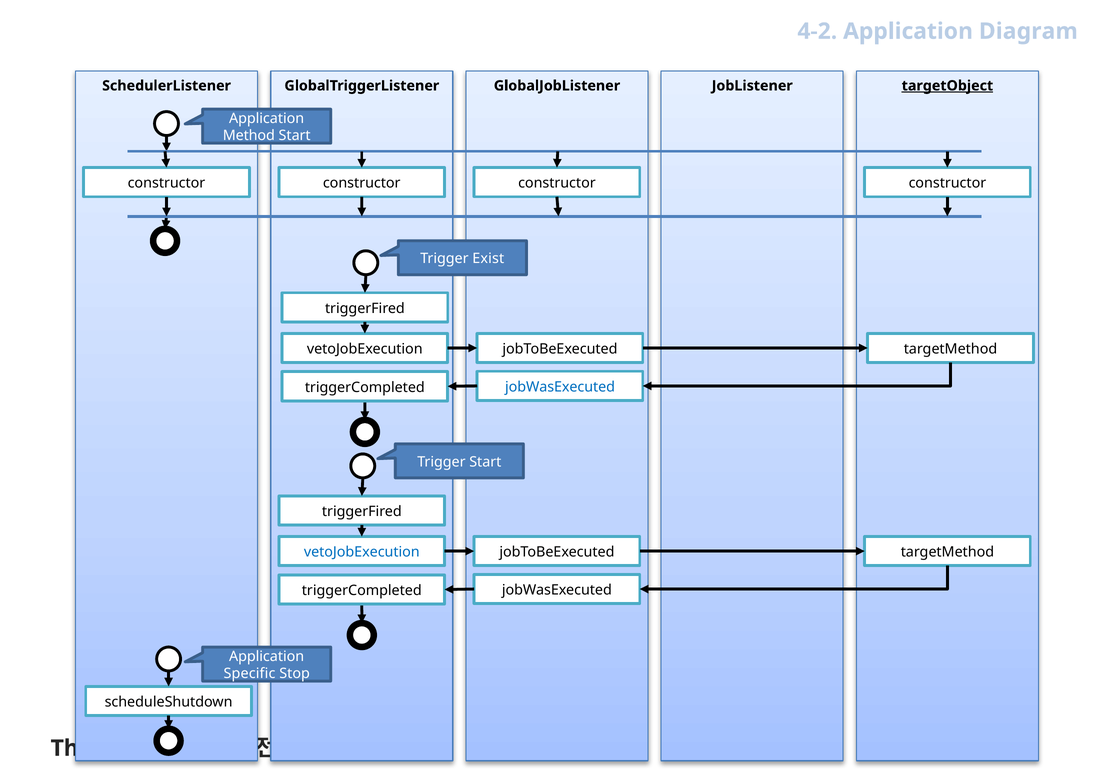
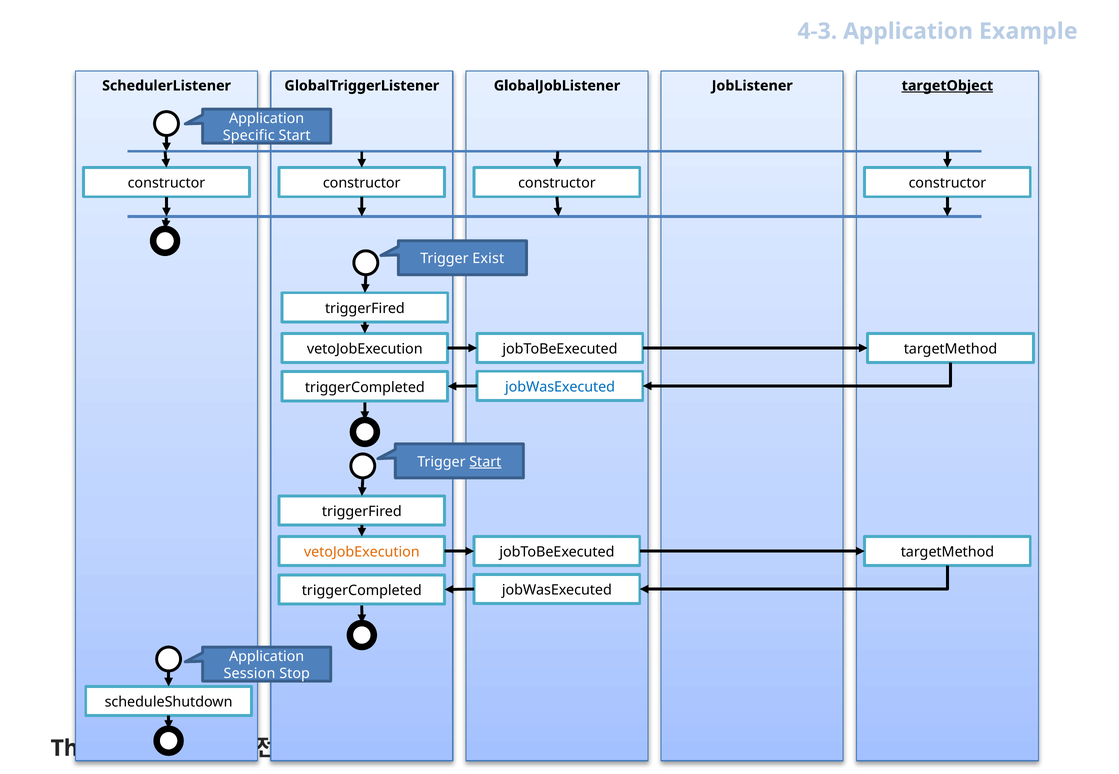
4-2: 4-2 -> 4-3
Diagram: Diagram -> Example
Method: Method -> Specific
Start at (485, 462) underline: none -> present
vetoJobExecution at (362, 553) colour: blue -> orange
Specific: Specific -> Session
